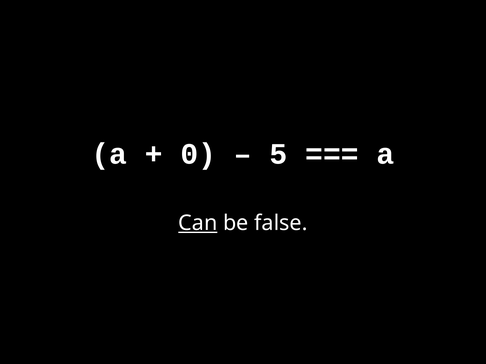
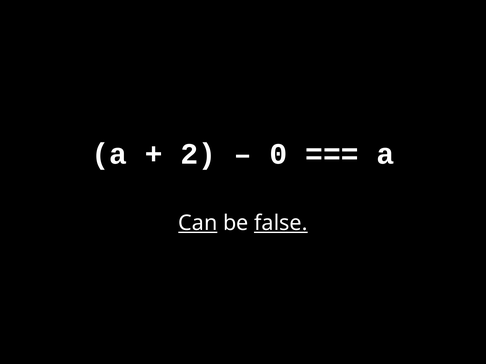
0: 0 -> 2
5: 5 -> 0
false underline: none -> present
